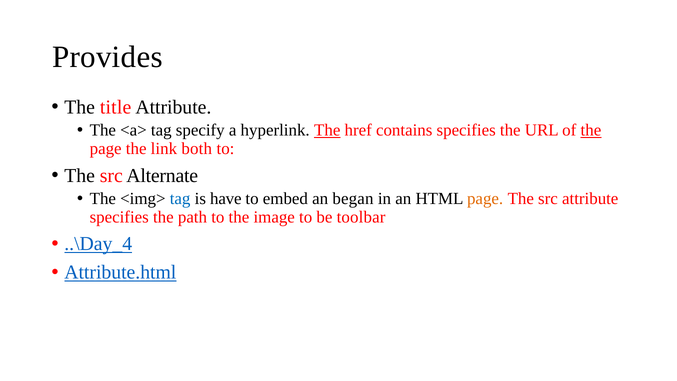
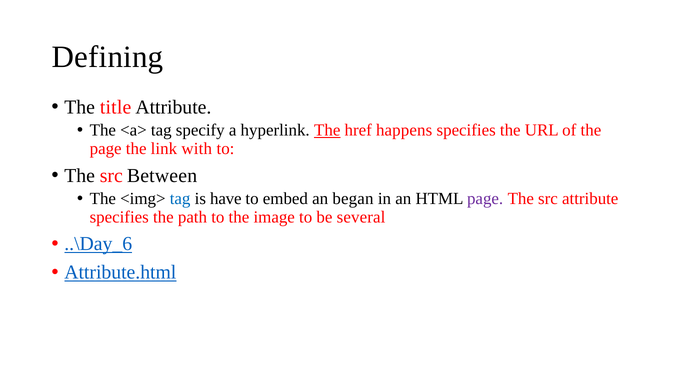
Provides: Provides -> Defining
contains: contains -> happens
the at (591, 130) underline: present -> none
both: both -> with
Alternate: Alternate -> Between
page at (485, 199) colour: orange -> purple
toolbar: toolbar -> several
..\Day_4: ..\Day_4 -> ..\Day_6
